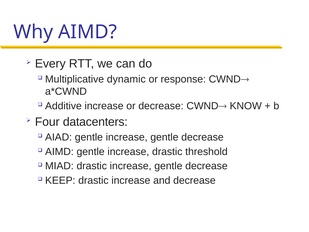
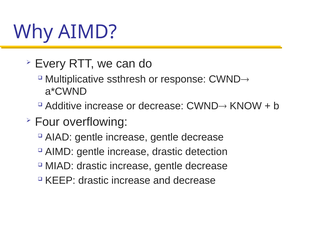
dynamic: dynamic -> ssthresh
datacenters: datacenters -> overflowing
threshold: threshold -> detection
